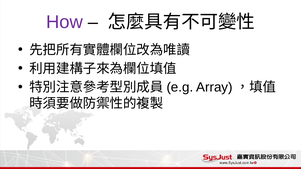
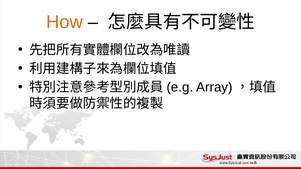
How colour: purple -> orange
